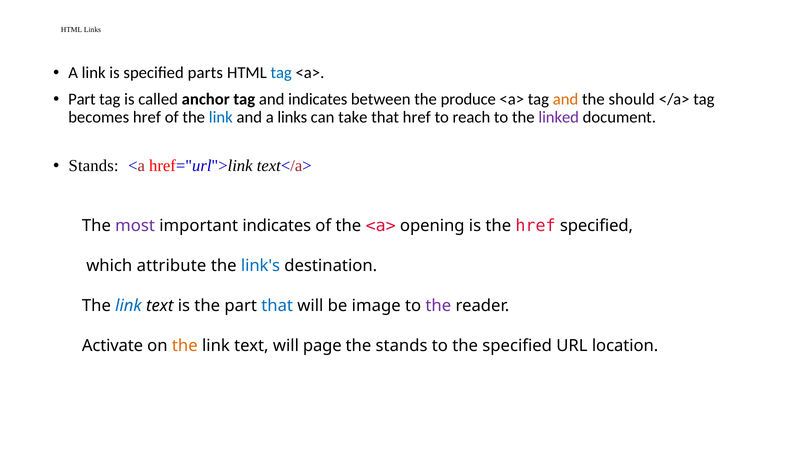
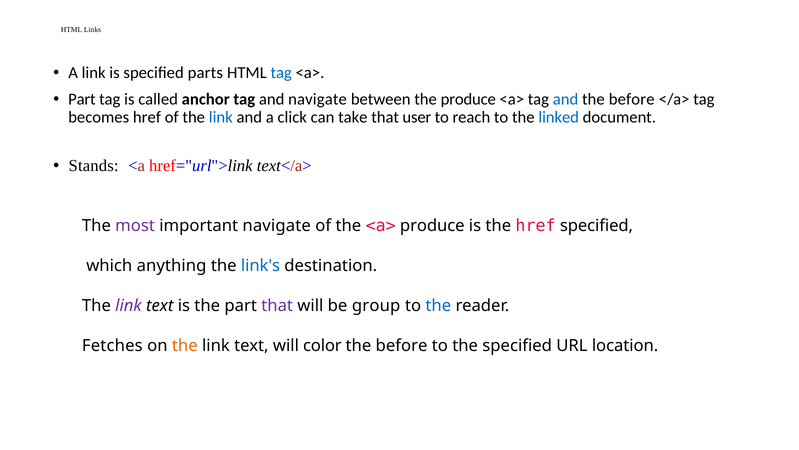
and indicates: indicates -> navigate
and at (566, 99) colour: orange -> blue
should at (632, 99): should -> before
a links: links -> click
that href: href -> user
linked colour: purple -> blue
important indicates: indicates -> navigate
<a> opening: opening -> produce
attribute: attribute -> anything
link at (128, 305) colour: blue -> purple
that at (277, 305) colour: blue -> purple
image: image -> group
the at (438, 305) colour: purple -> blue
Activate: Activate -> Fetches
page: page -> color
stands at (402, 345): stands -> before
